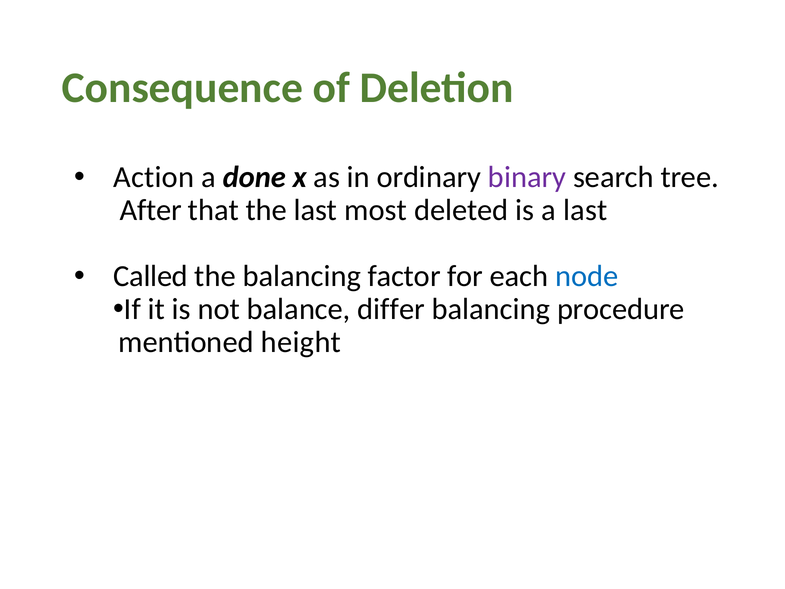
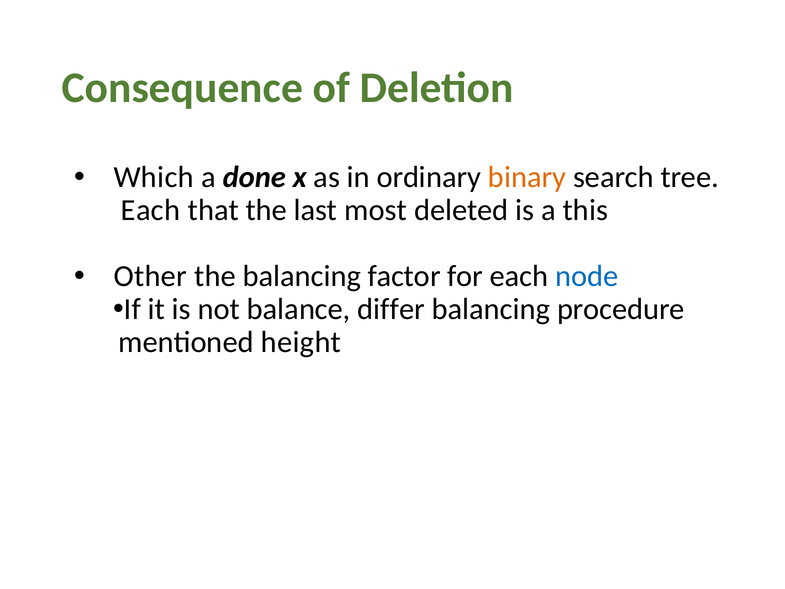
Action: Action -> Which
binary colour: purple -> orange
After at (151, 210): After -> Each
a last: last -> this
Called: Called -> Other
